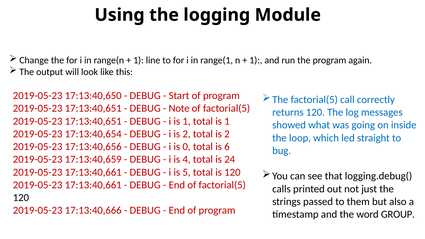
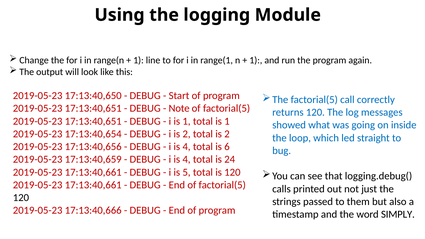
0 at (187, 147): 0 -> 4
GROUP: GROUP -> SIMPLY
